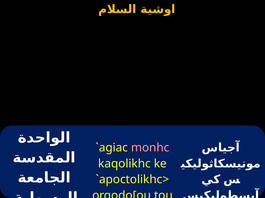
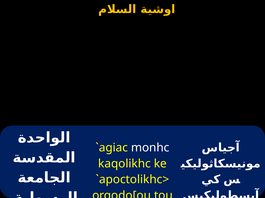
monhc colour: pink -> white
